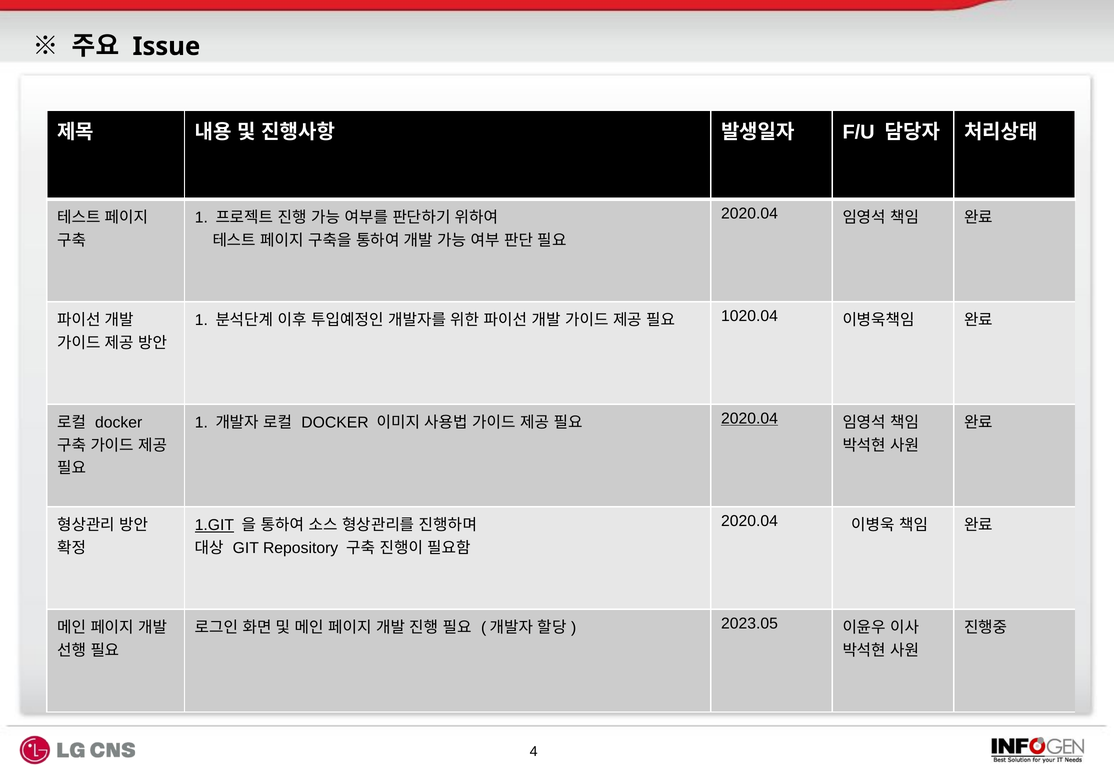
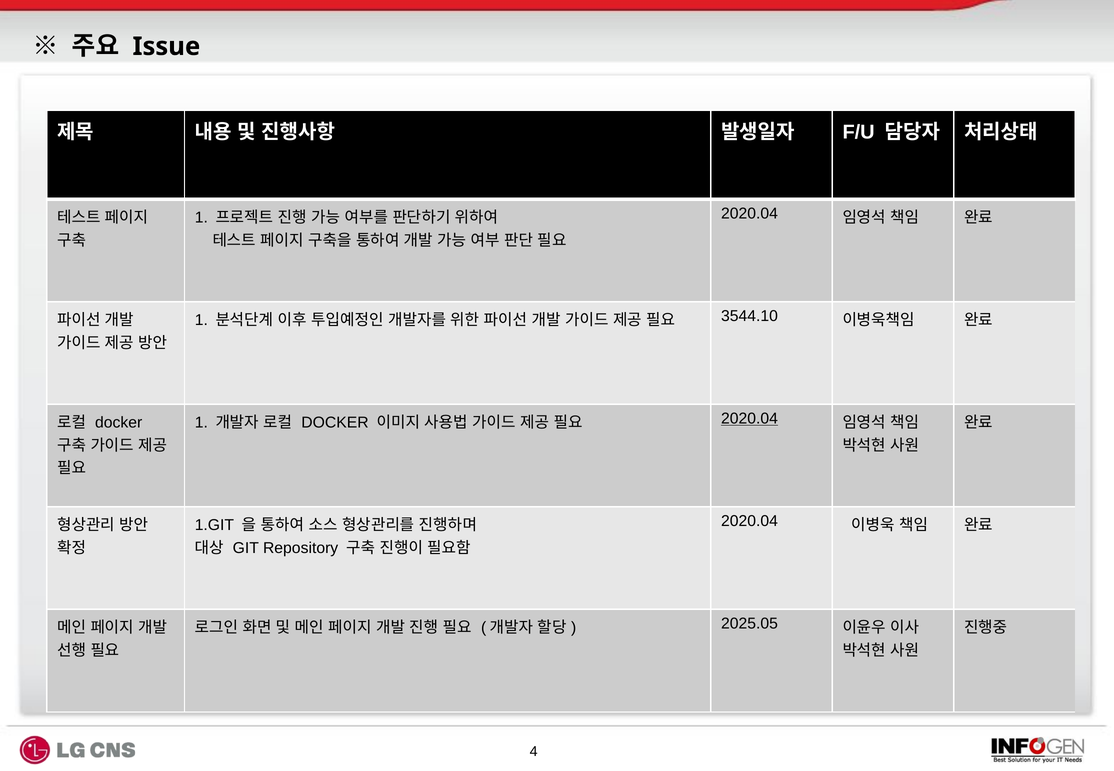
1020.04: 1020.04 -> 3544.10
1.GIT underline: present -> none
2023.05: 2023.05 -> 2025.05
